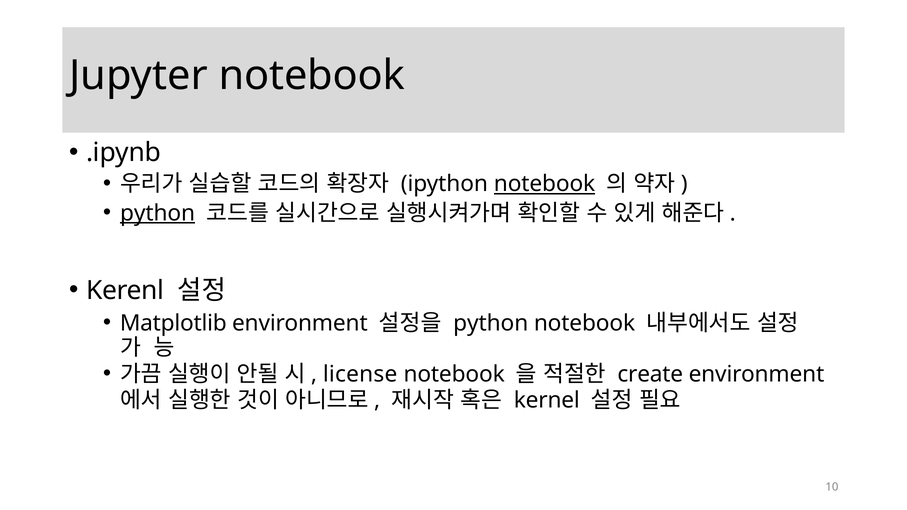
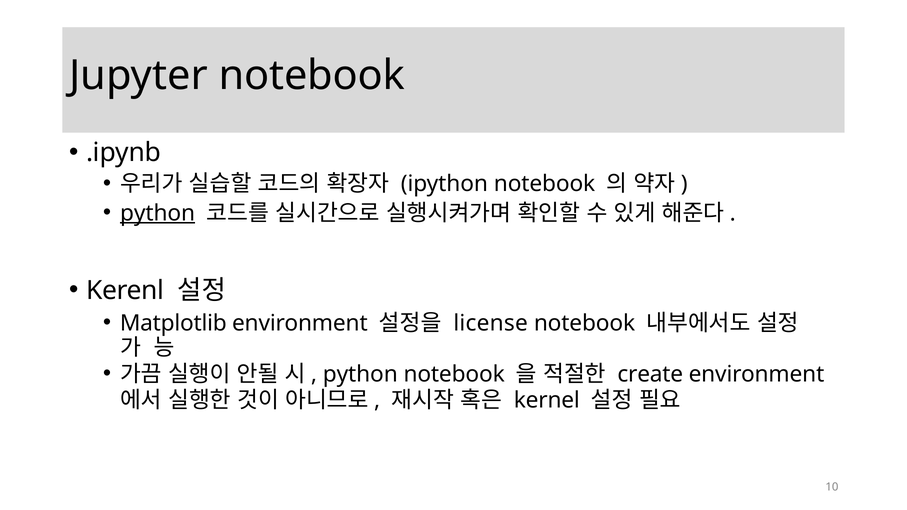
notebook at (545, 184) underline: present -> none
python at (491, 323): python -> license
license at (360, 374): license -> python
